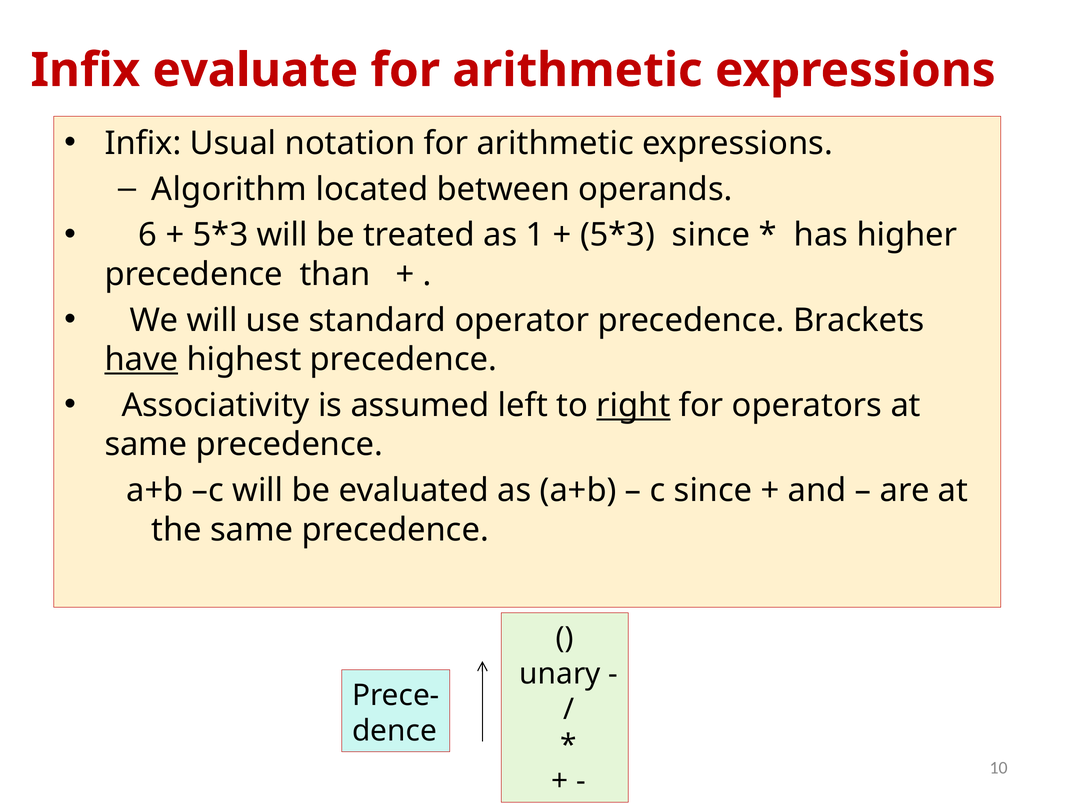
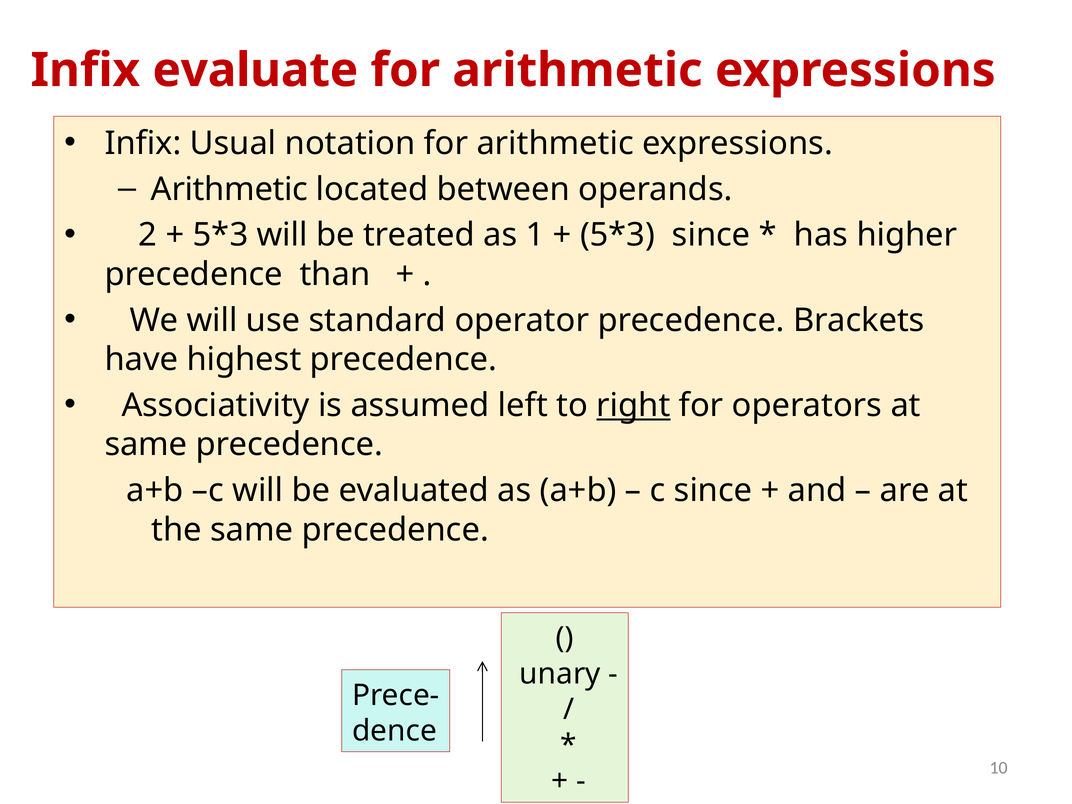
Algorithm at (229, 189): Algorithm -> Arithmetic
6: 6 -> 2
have underline: present -> none
